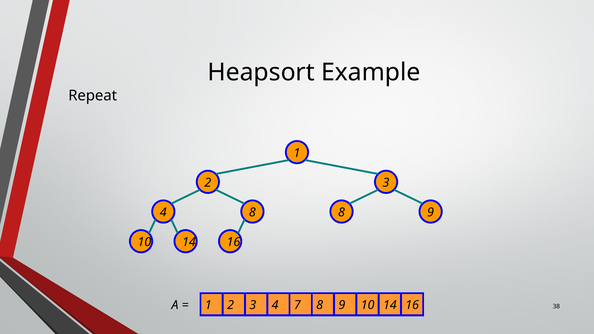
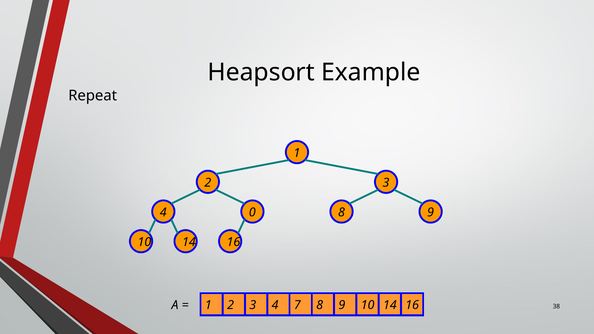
4 8: 8 -> 0
